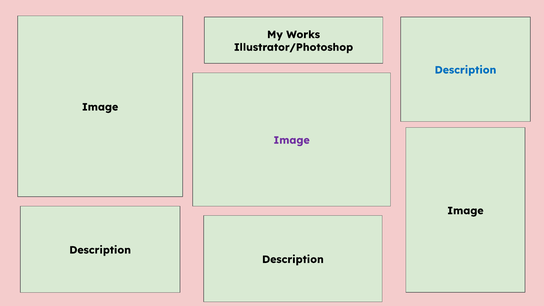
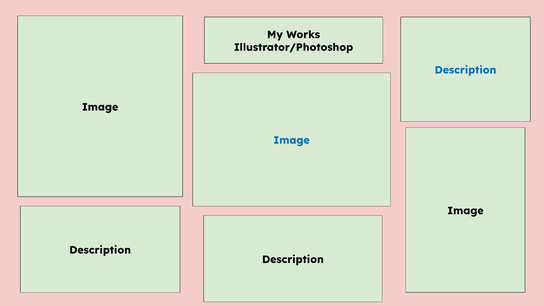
Image at (292, 140) colour: purple -> blue
